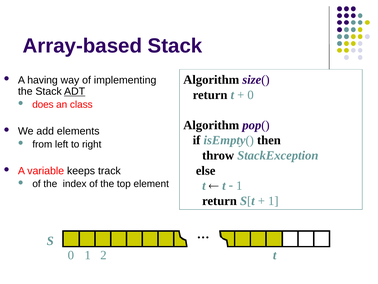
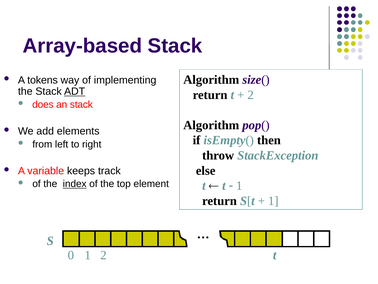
having: having -> tokens
0 at (251, 95): 0 -> 2
an class: class -> stack
index underline: none -> present
